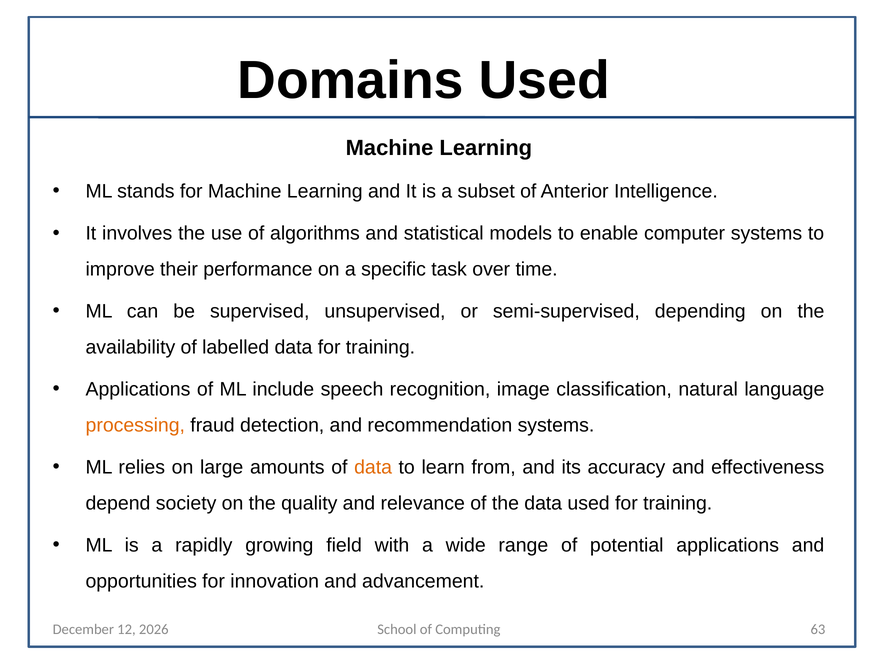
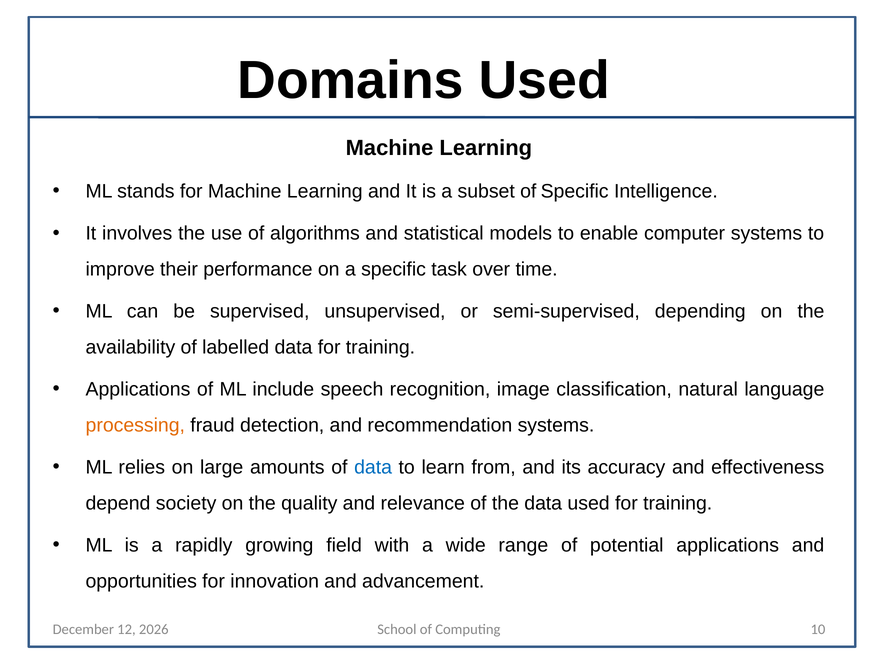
of Anterior: Anterior -> Specific
data at (373, 467) colour: orange -> blue
63: 63 -> 10
